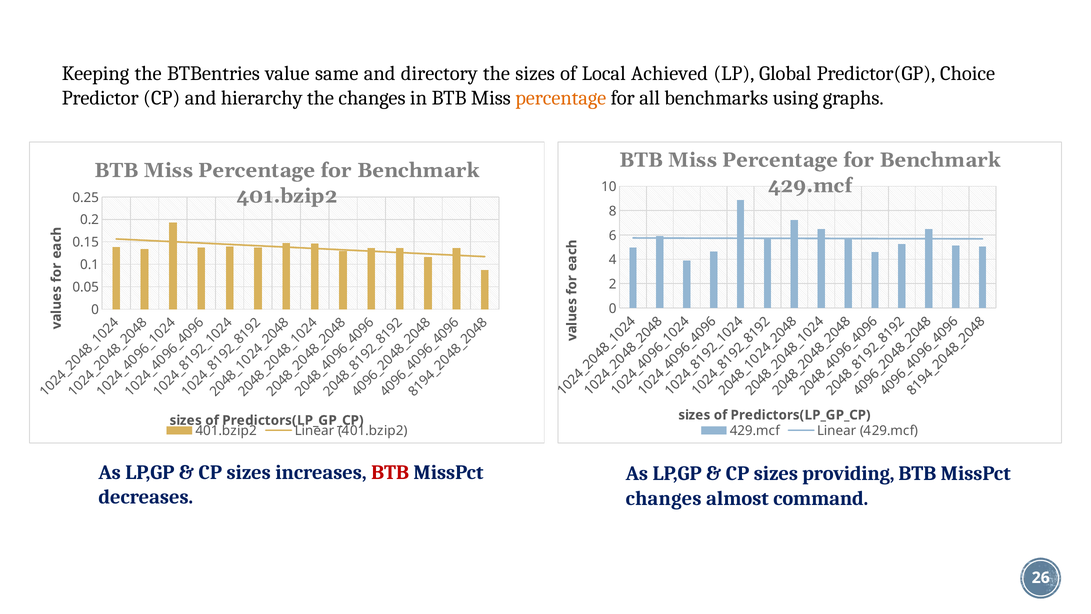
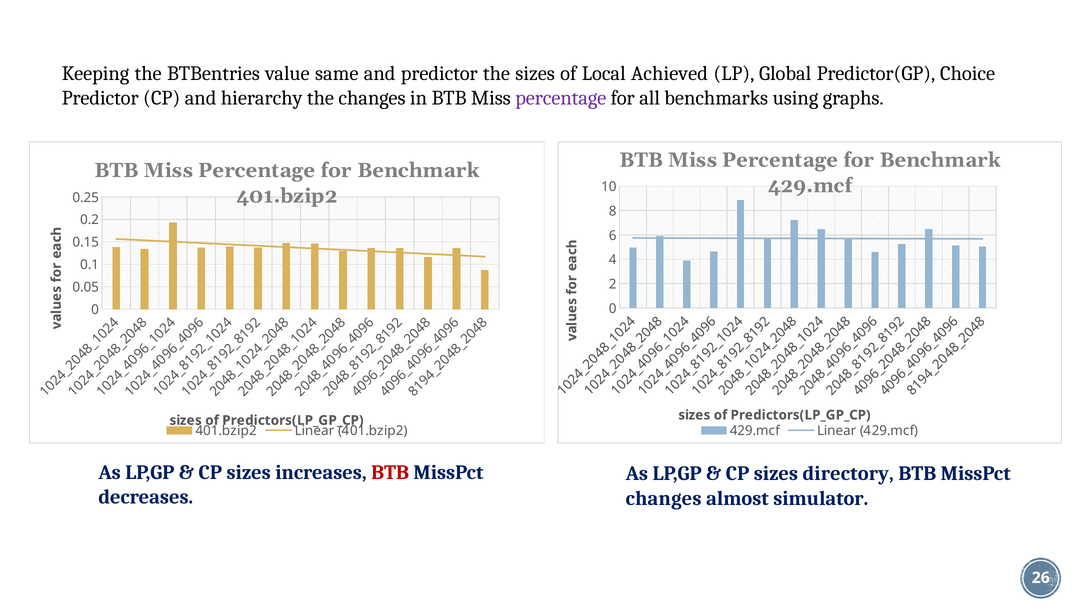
and directory: directory -> predictor
percentage at (561, 98) colour: orange -> purple
providing: providing -> directory
command: command -> simulator
